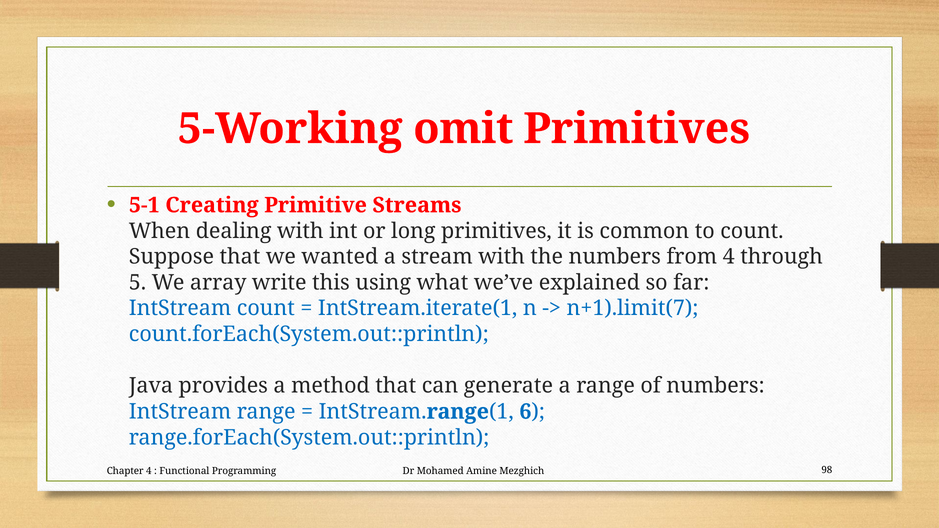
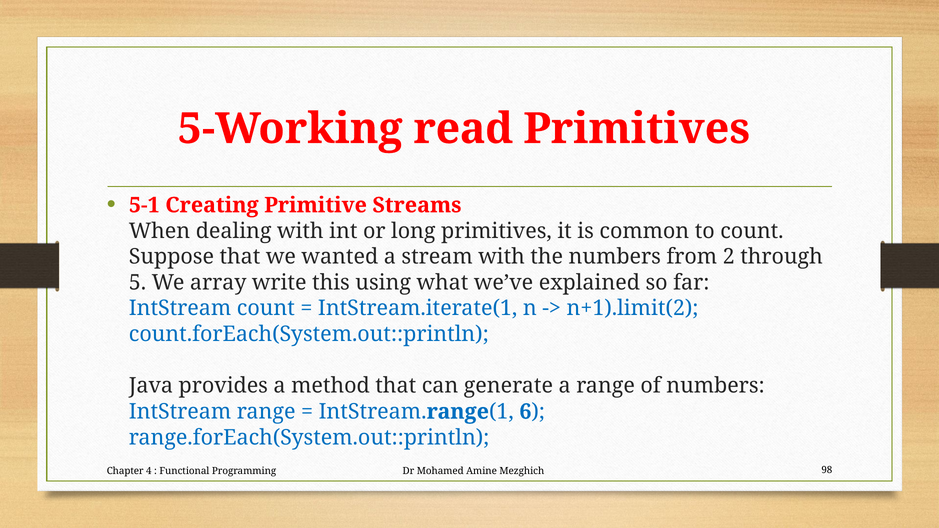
omit: omit -> read
from 4: 4 -> 2
n+1).limit(7: n+1).limit(7 -> n+1).limit(2
